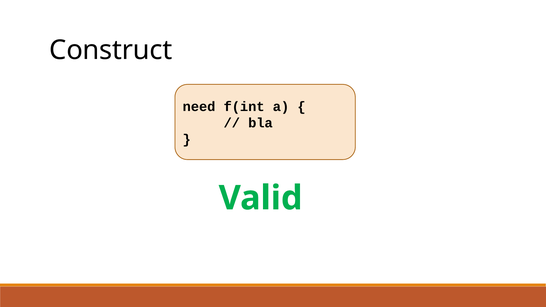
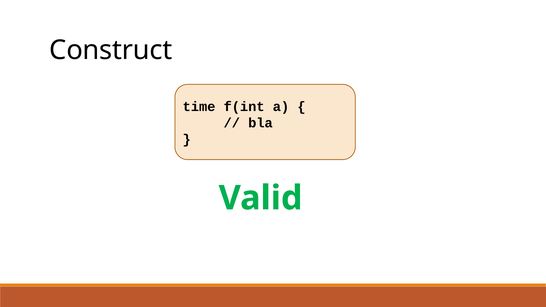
need: need -> time
